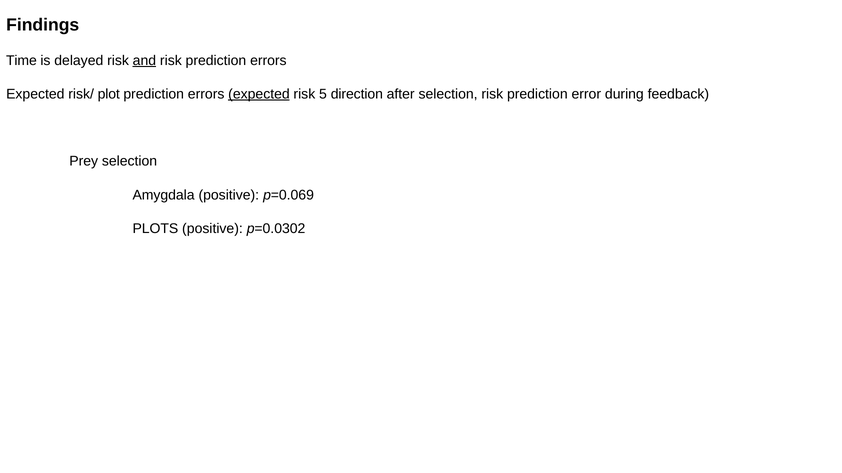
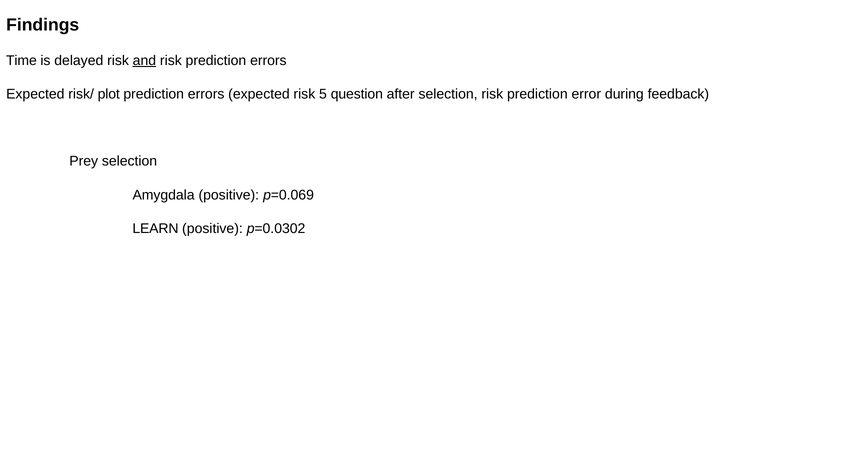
expected at (259, 94) underline: present -> none
direction: direction -> question
PLOTS: PLOTS -> LEARN
